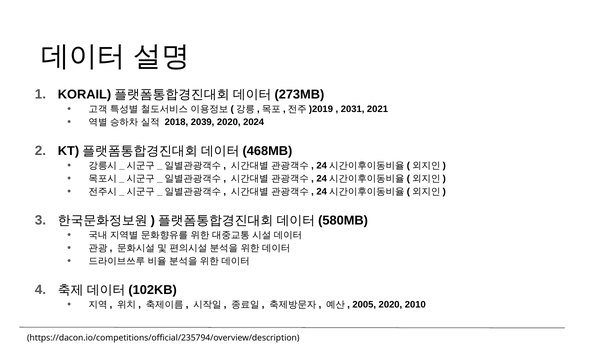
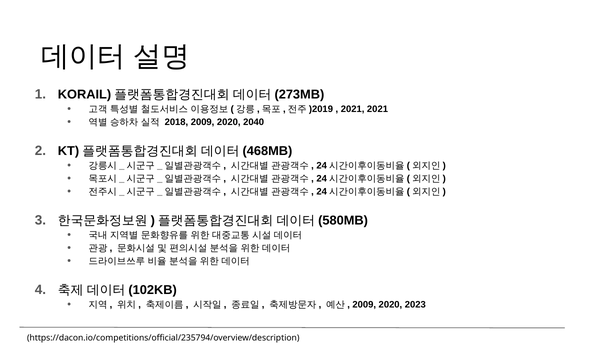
2031 at (353, 109): 2031 -> 2021
2018 2039: 2039 -> 2009
2024: 2024 -> 2040
2005 at (364, 305): 2005 -> 2009
2010: 2010 -> 2023
